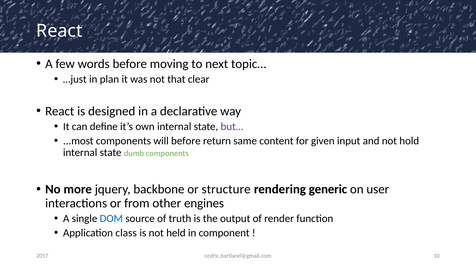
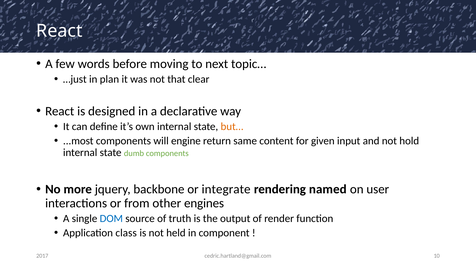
but… colour: purple -> orange
will before: before -> engine
structure: structure -> integrate
generic: generic -> named
